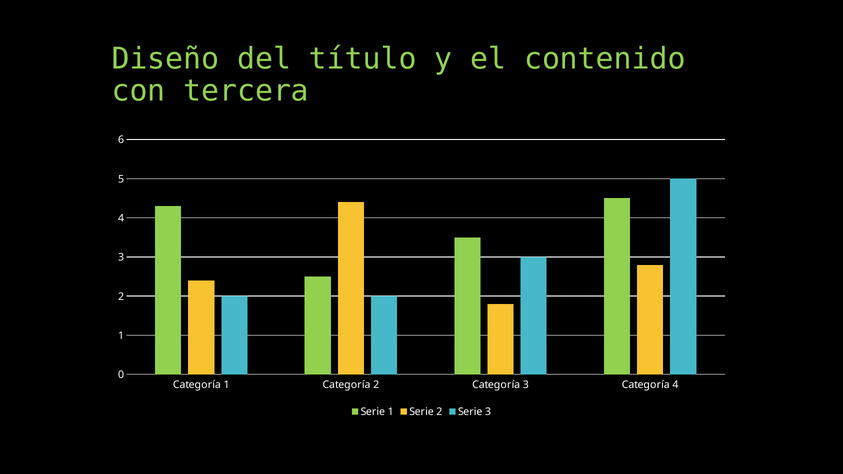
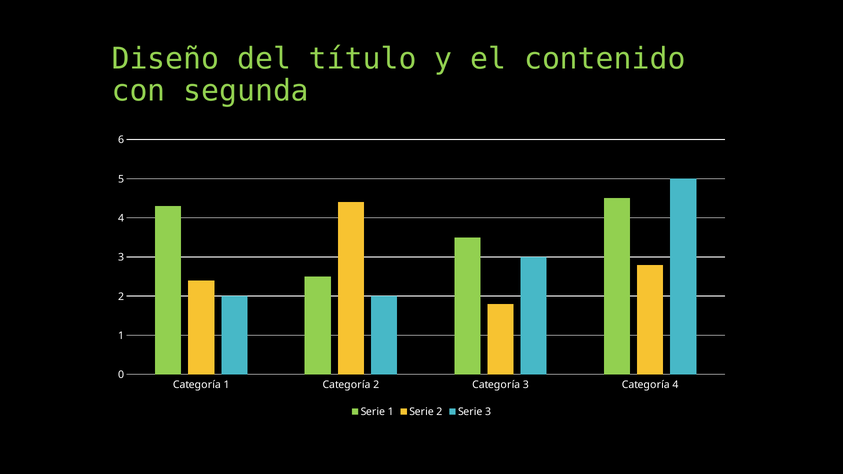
tercera: tercera -> segunda
